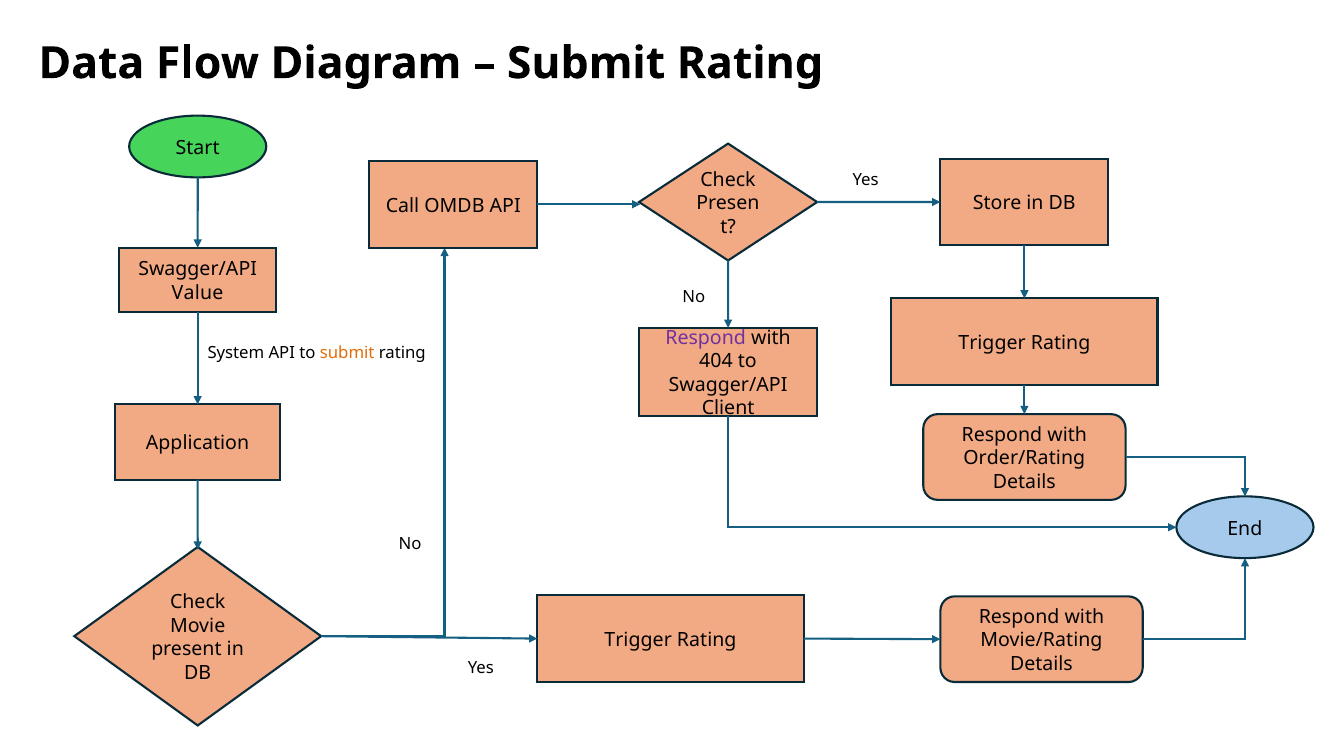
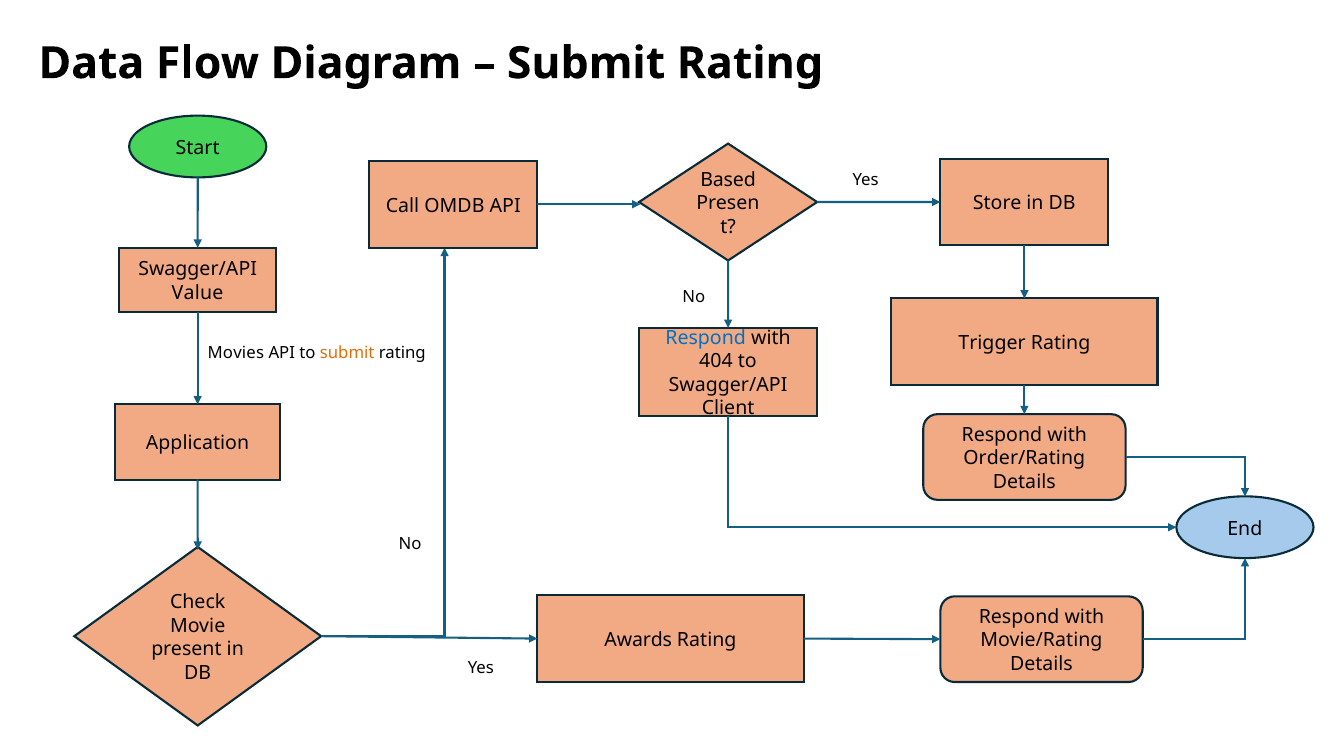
Check at (728, 180): Check -> Based
Respond at (706, 338) colour: purple -> blue
System: System -> Movies
Trigger at (638, 640): Trigger -> Awards
